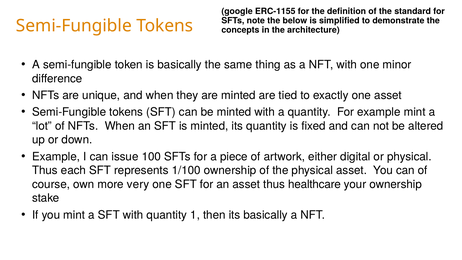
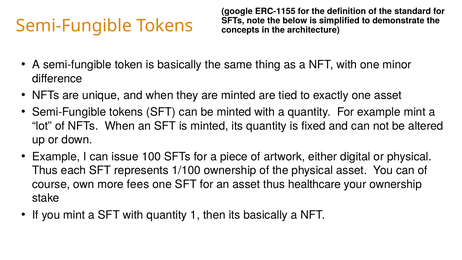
very: very -> fees
